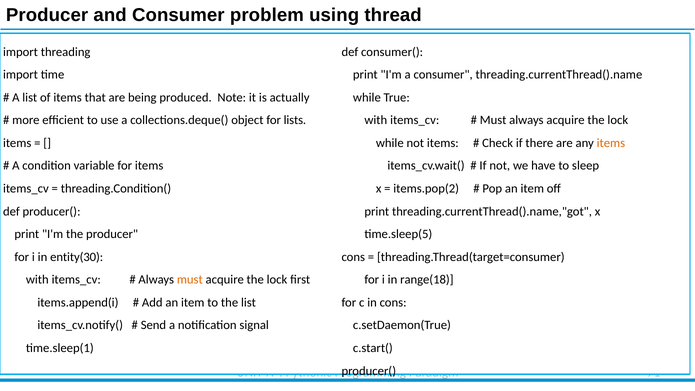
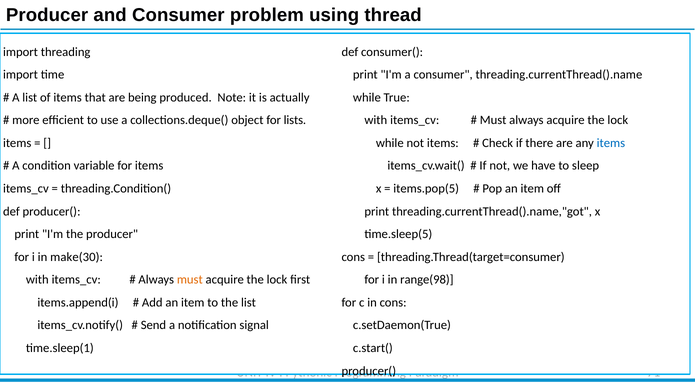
items at (611, 143) colour: orange -> blue
items.pop(2: items.pop(2 -> items.pop(5
entity(30: entity(30 -> make(30
range(18: range(18 -> range(98
